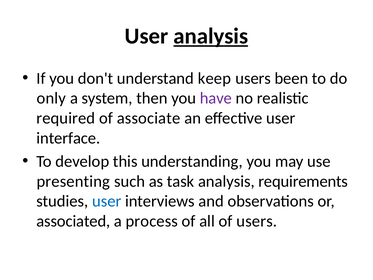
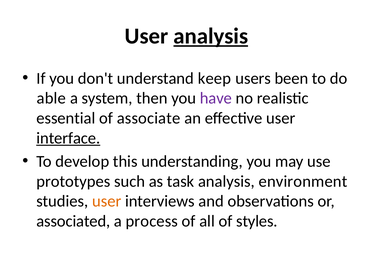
only: only -> able
required: required -> essential
interface underline: none -> present
presenting: presenting -> prototypes
requirements: requirements -> environment
user at (107, 201) colour: blue -> orange
of users: users -> styles
